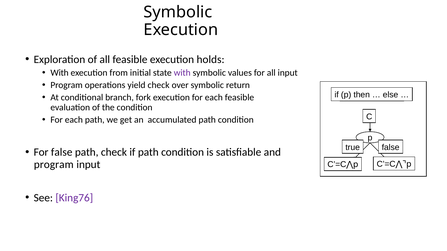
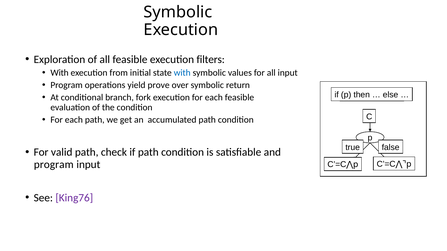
holds: holds -> filters
with at (182, 73) colour: purple -> blue
yield check: check -> prove
For false: false -> valid
